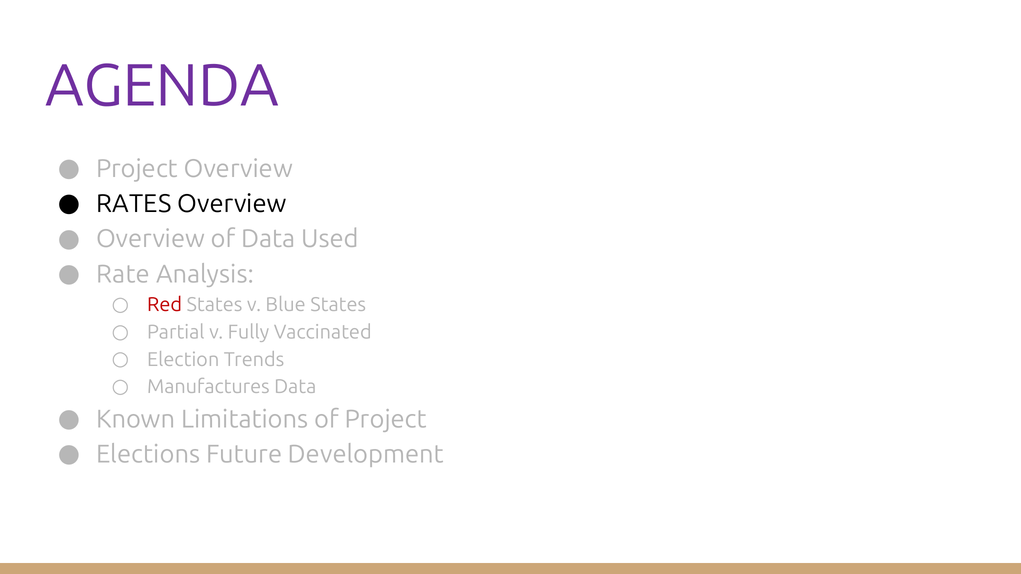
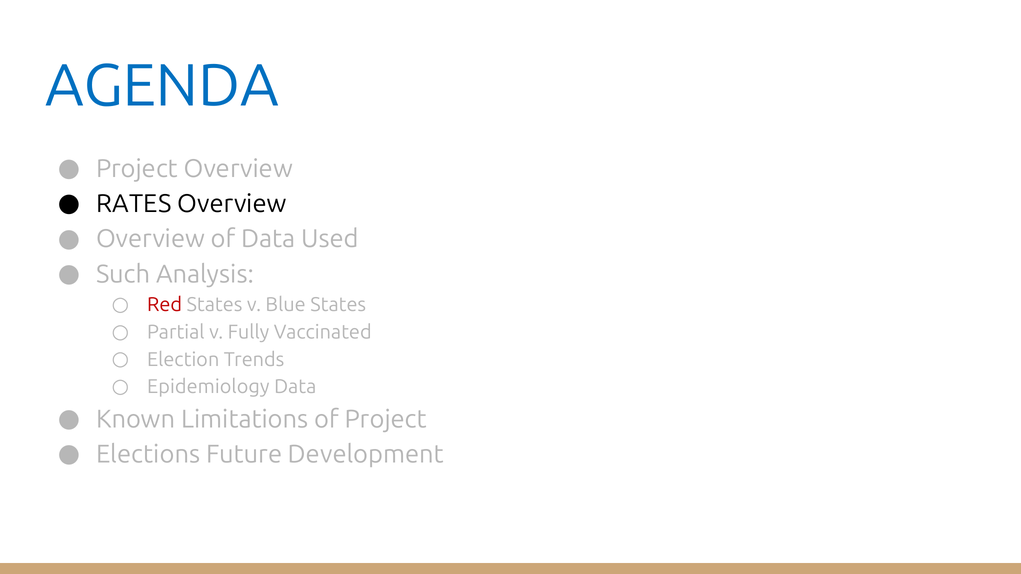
AGENDA colour: purple -> blue
Rate: Rate -> Such
Manufactures: Manufactures -> Epidemiology
